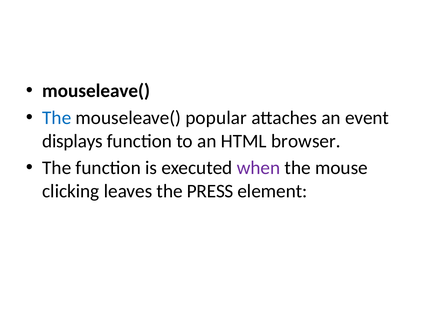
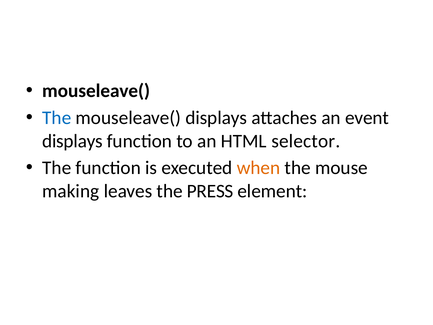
mouseleave( popular: popular -> displays
browser: browser -> selector
when colour: purple -> orange
clicking: clicking -> making
